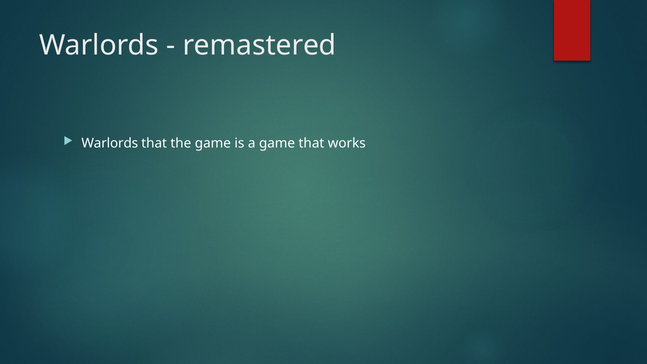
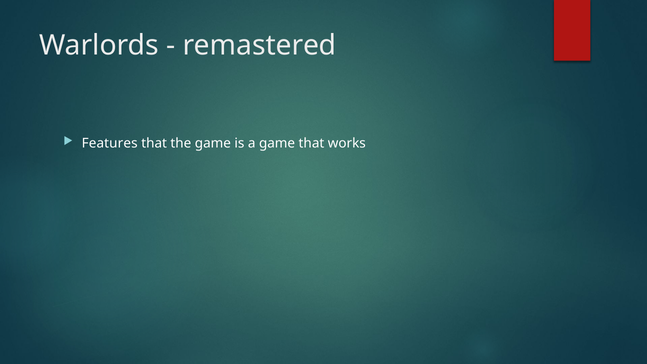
Warlords at (110, 143): Warlords -> Features
